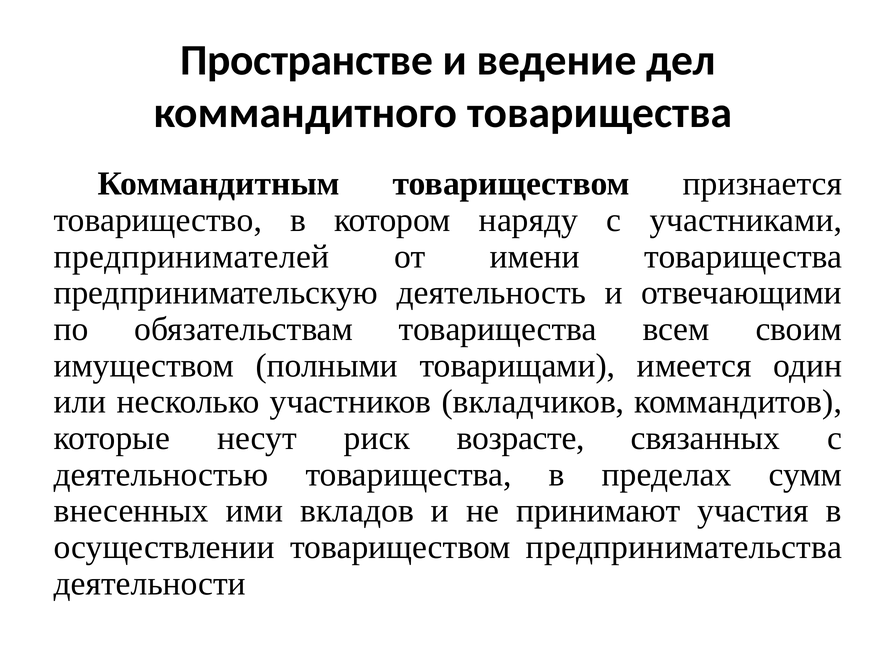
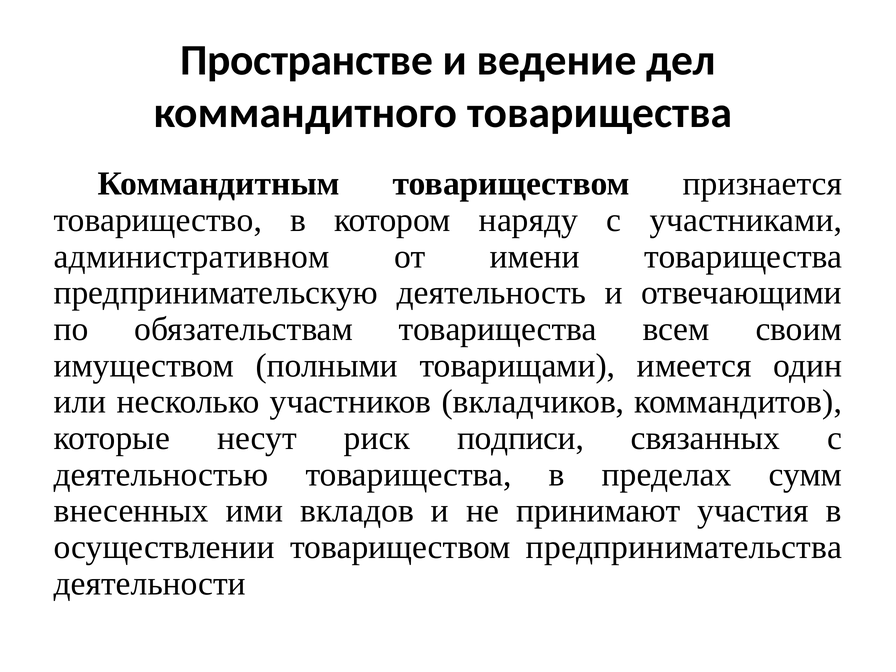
предпринимателей: предпринимателей -> административном
возрасте: возрасте -> подписи
